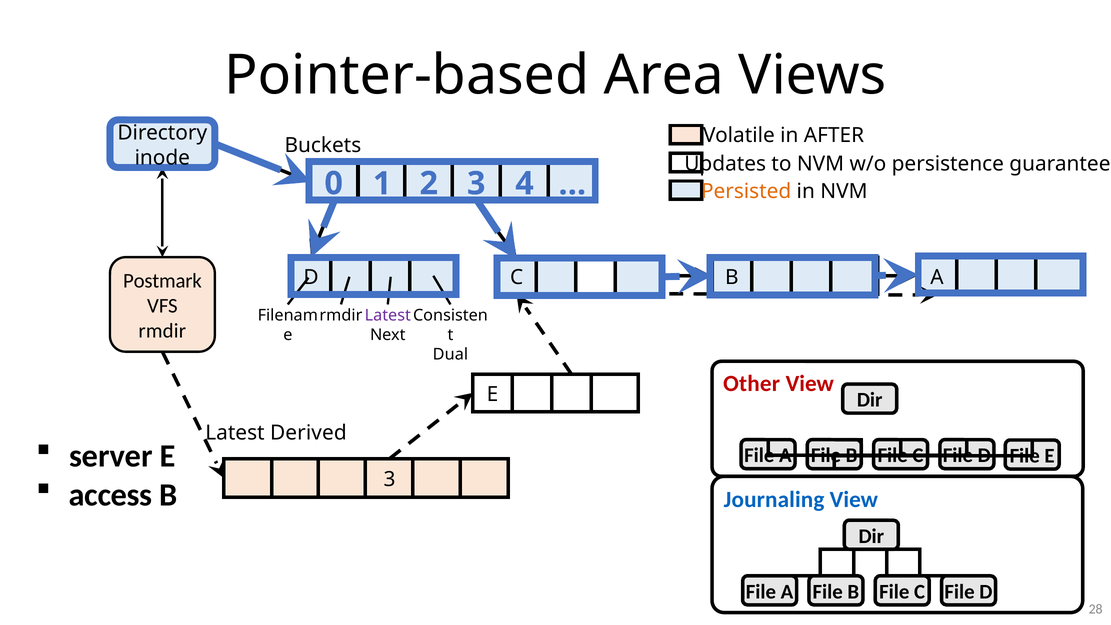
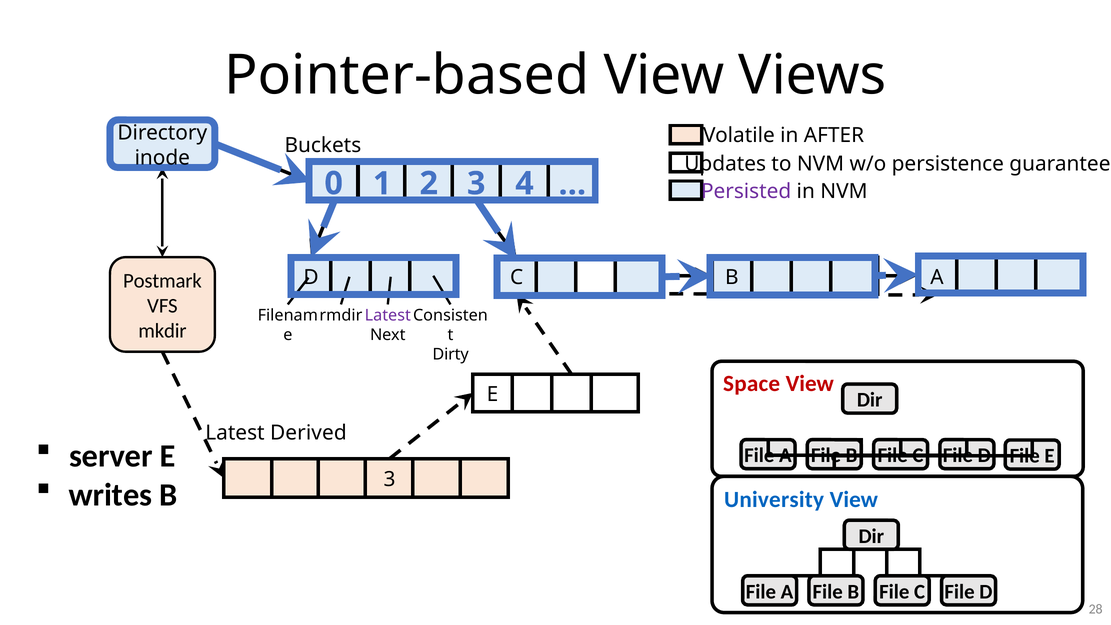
Pointer-based Area: Area -> View
Persisted colour: orange -> purple
rmdir at (162, 331): rmdir -> mkdir
Dual: Dual -> Dirty
Other: Other -> Space
access: access -> writes
Journaling: Journaling -> University
